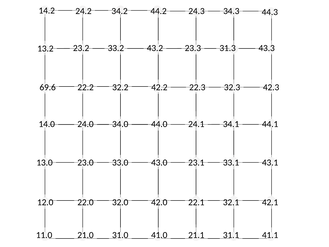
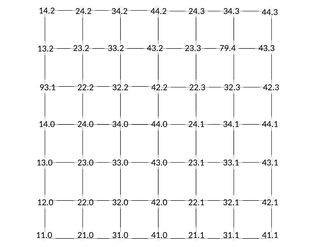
31.3: 31.3 -> 79.4
69.6: 69.6 -> 93.1
